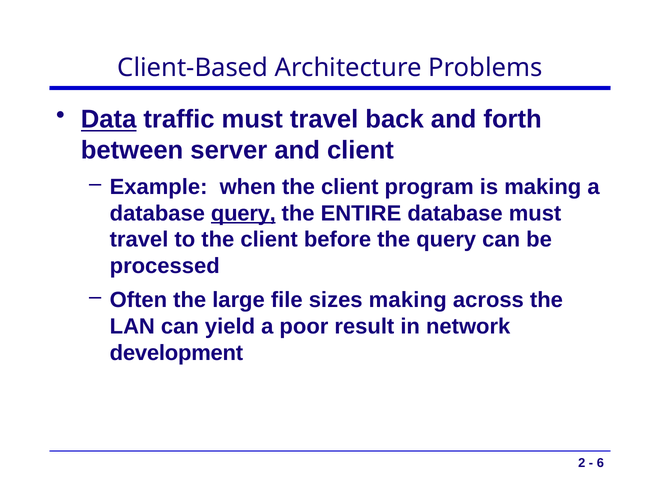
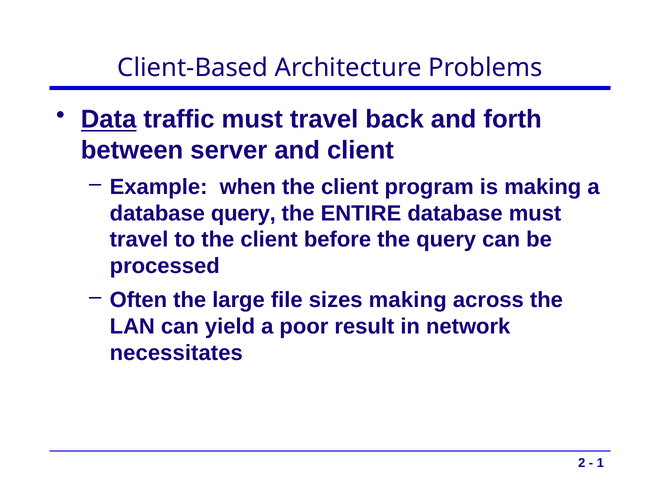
query at (243, 213) underline: present -> none
development: development -> necessitates
6: 6 -> 1
